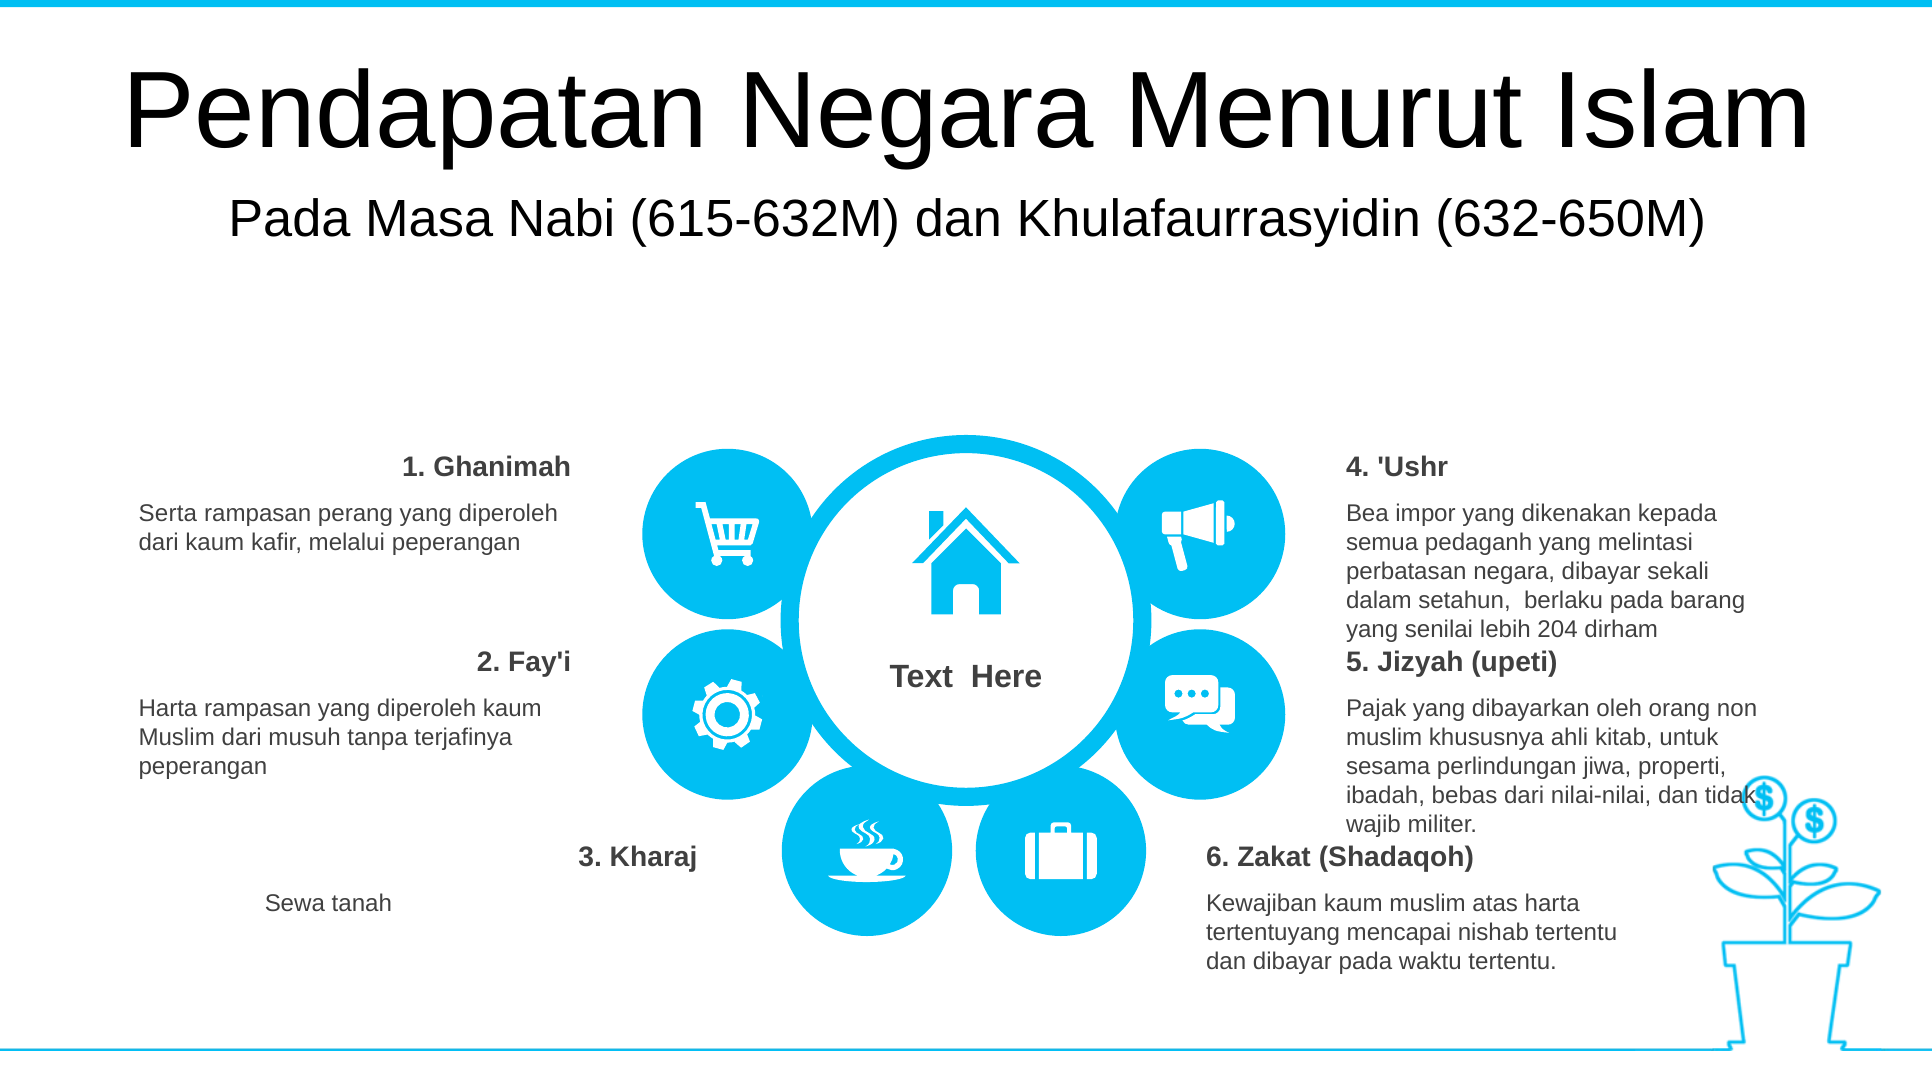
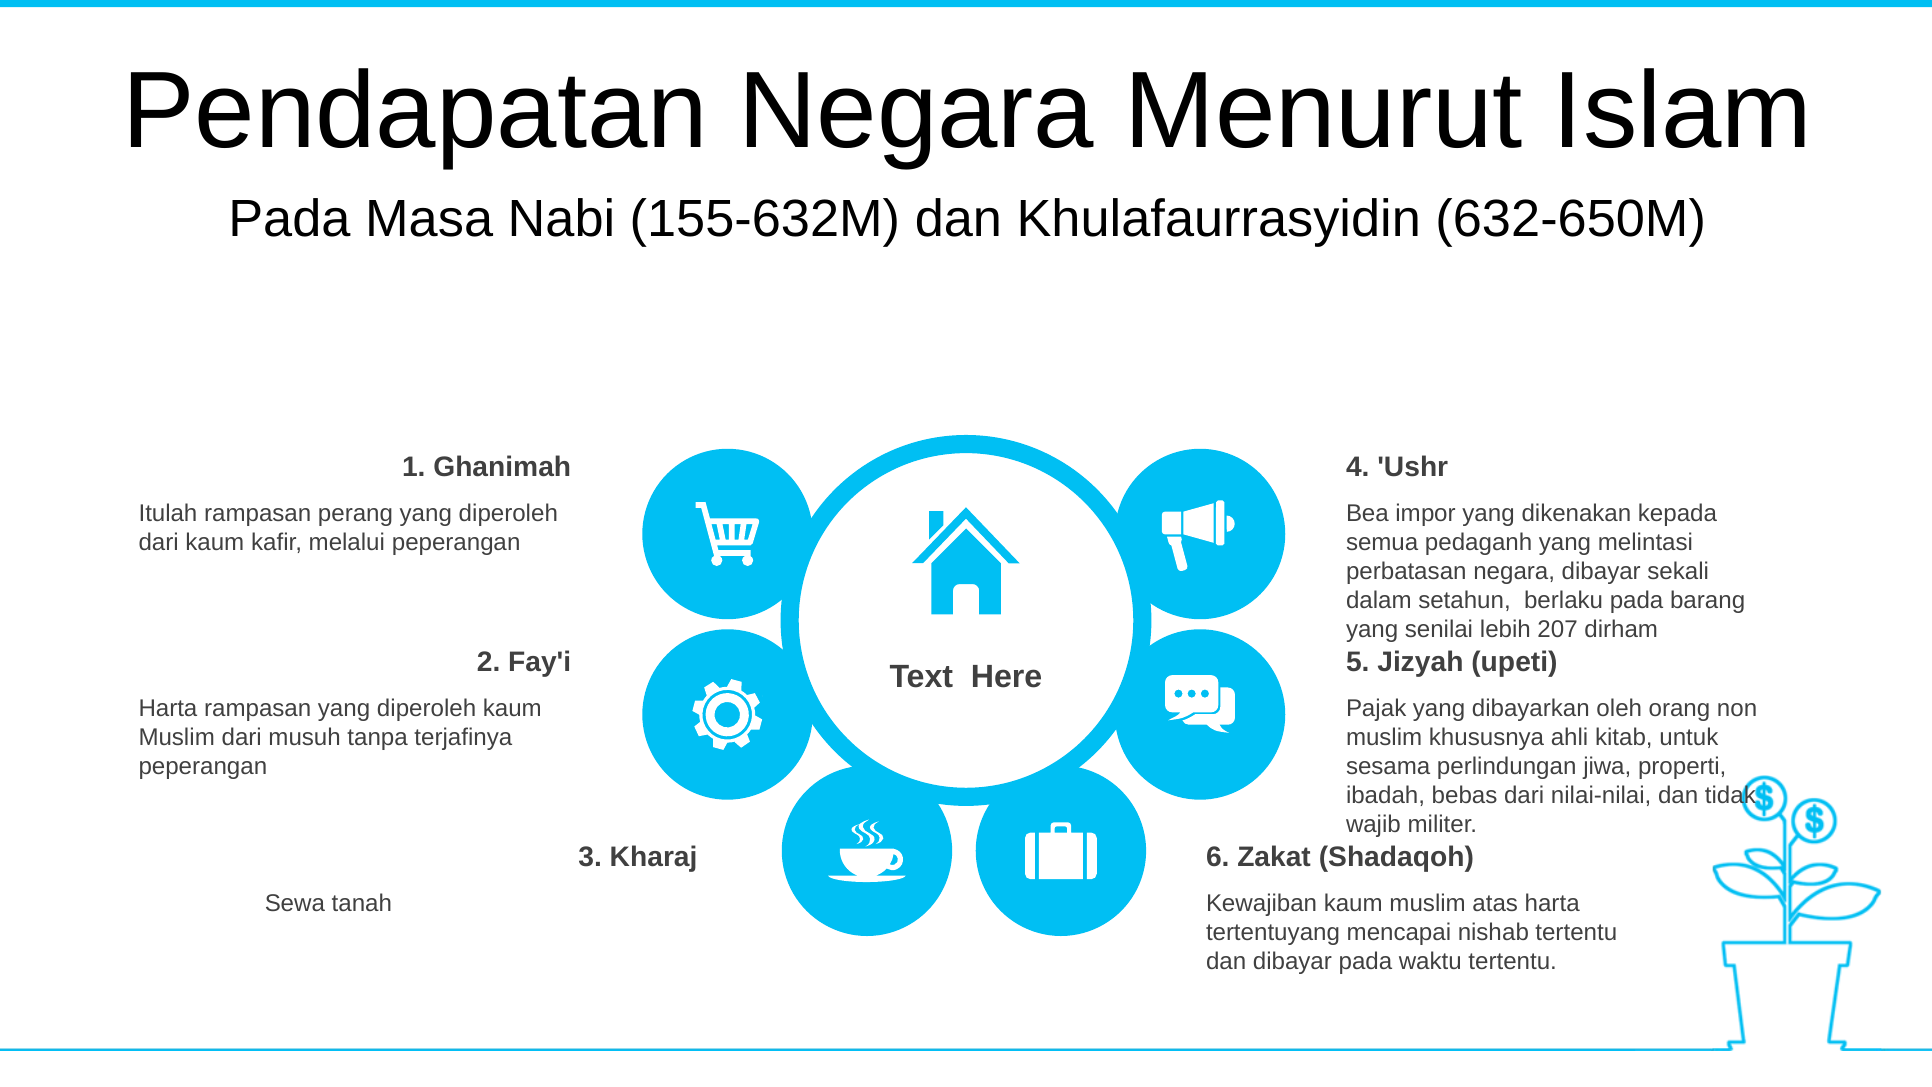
615-632M: 615-632M -> 155-632M
Serta: Serta -> Itulah
204: 204 -> 207
